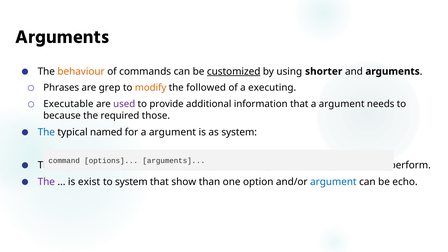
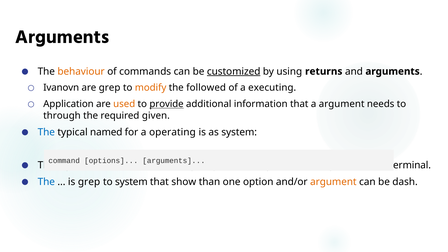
shorter: shorter -> returns
Phrases: Phrases -> Ivanovn
Executable: Executable -> Application
used at (124, 104) colour: purple -> orange
provide underline: none -> present
because: because -> through
those: those -> given
for a argument: argument -> operating
perform: perform -> terminal
The at (46, 182) colour: purple -> blue
is exist: exist -> grep
argument at (333, 182) colour: blue -> orange
echo: echo -> dash
